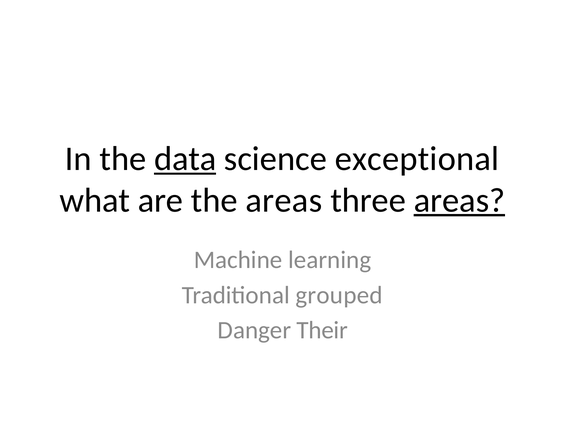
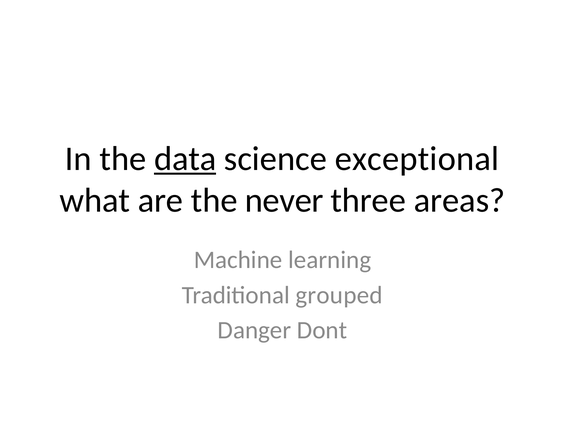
the areas: areas -> never
areas at (459, 200) underline: present -> none
Their: Their -> Dont
